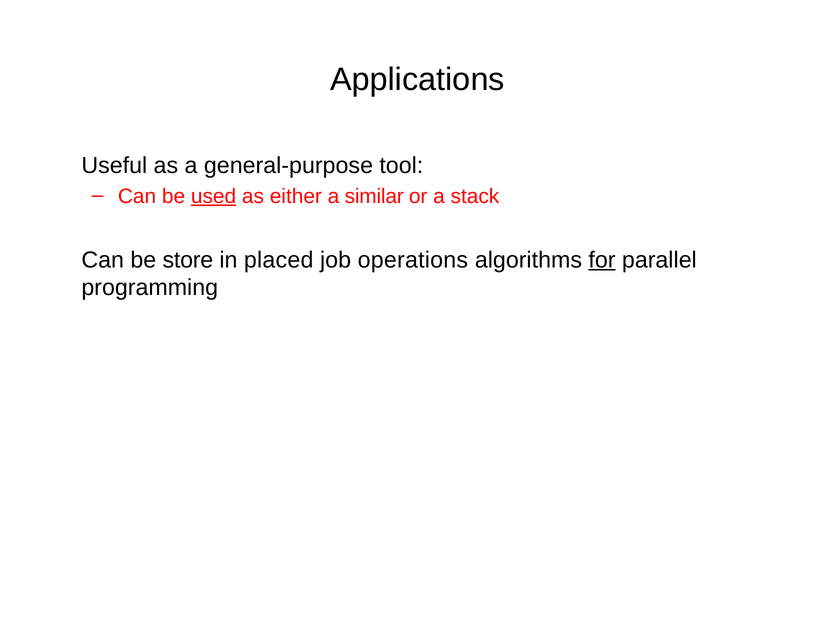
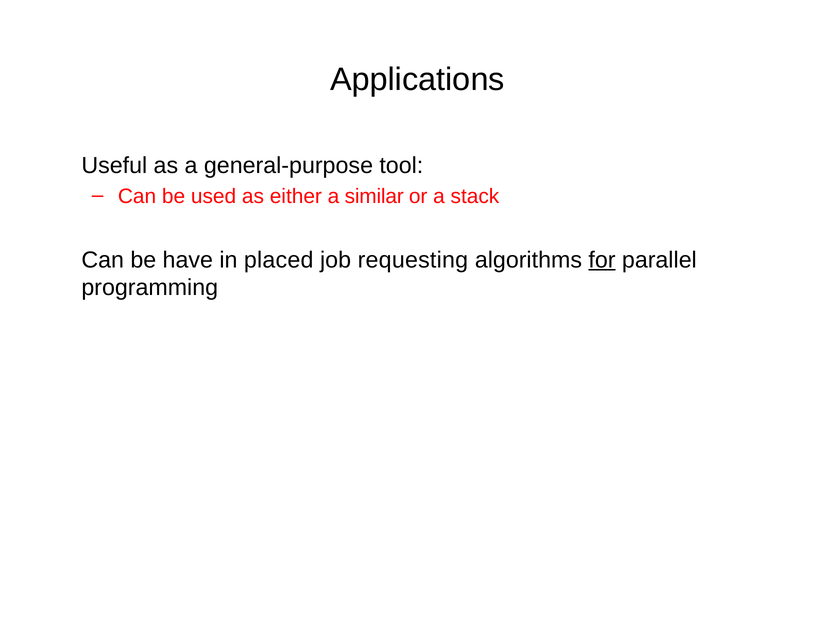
used underline: present -> none
store: store -> have
operations: operations -> requesting
